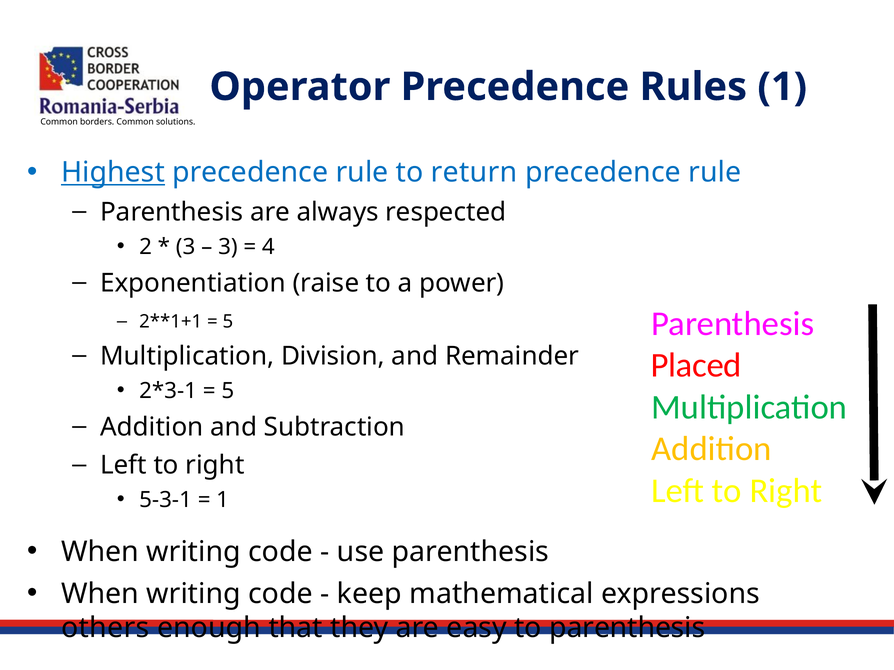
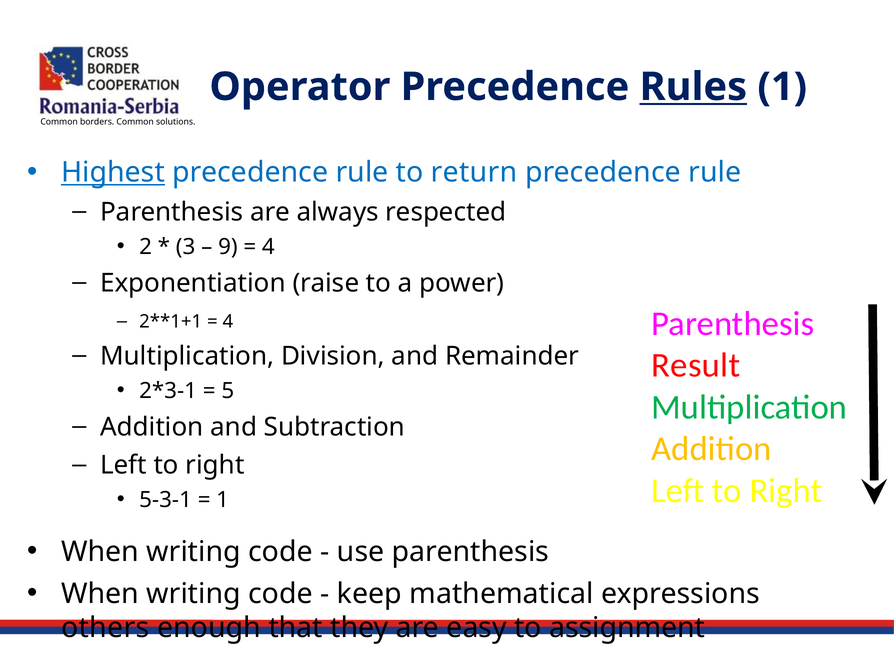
Rules underline: none -> present
3 at (228, 247): 3 -> 9
5 at (228, 322): 5 -> 4
Placed: Placed -> Result
to parenthesis: parenthesis -> assignment
